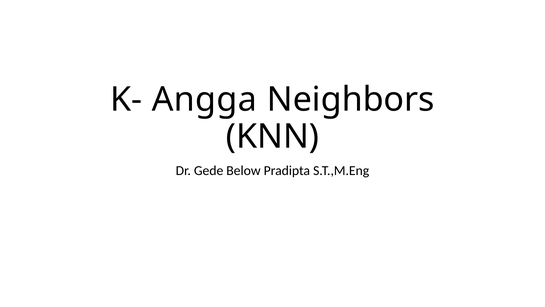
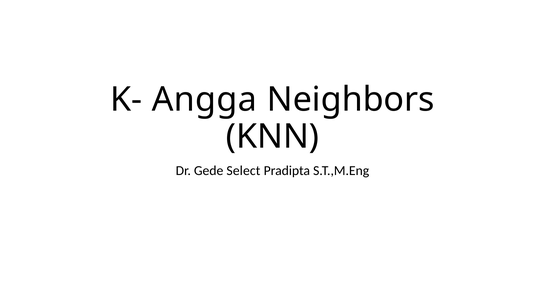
Below: Below -> Select
